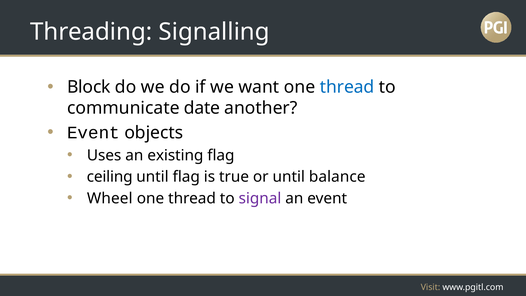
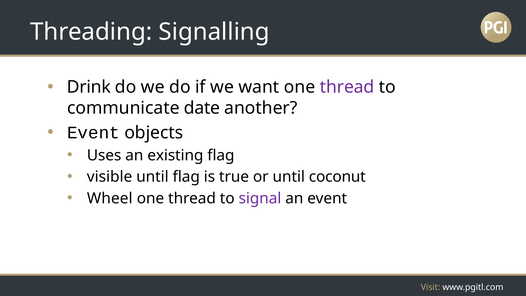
Block: Block -> Drink
thread at (347, 87) colour: blue -> purple
ceiling: ceiling -> visible
balance: balance -> coconut
